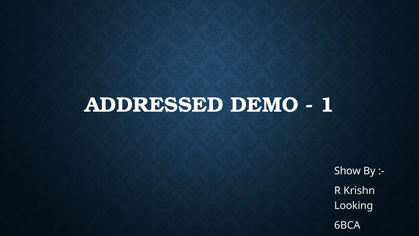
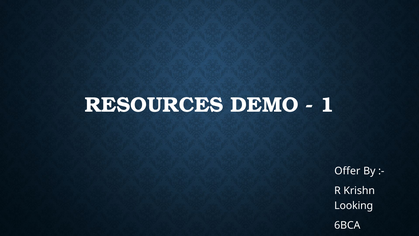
ADDRESSED: ADDRESSED -> RESOURCES
Show: Show -> Offer
